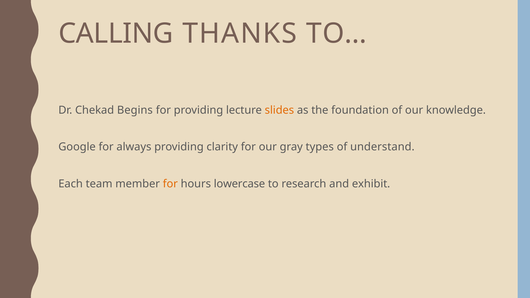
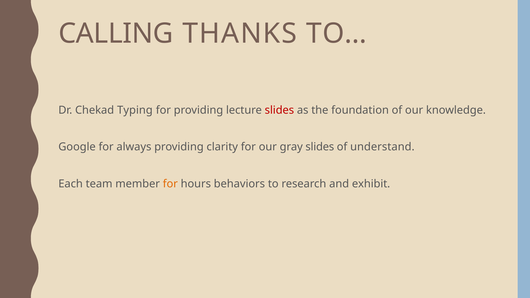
Begins: Begins -> Typing
slides at (279, 110) colour: orange -> red
gray types: types -> slides
lowercase: lowercase -> behaviors
